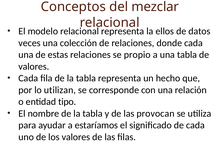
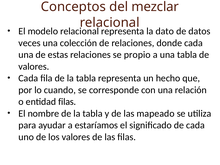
ellos: ellos -> dato
utilizan: utilizan -> cuando
entidad tipo: tipo -> filas
provocan: provocan -> mapeado
